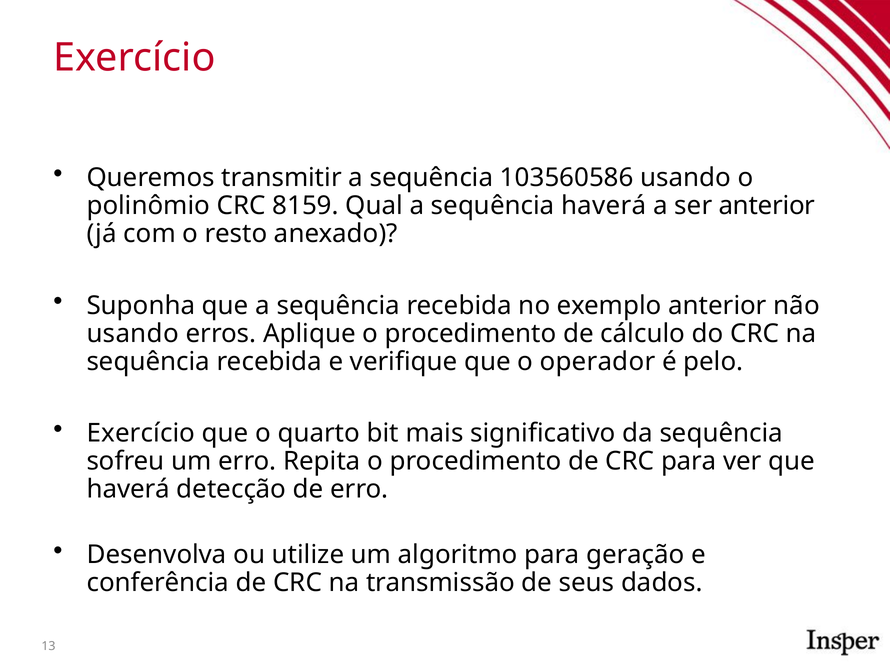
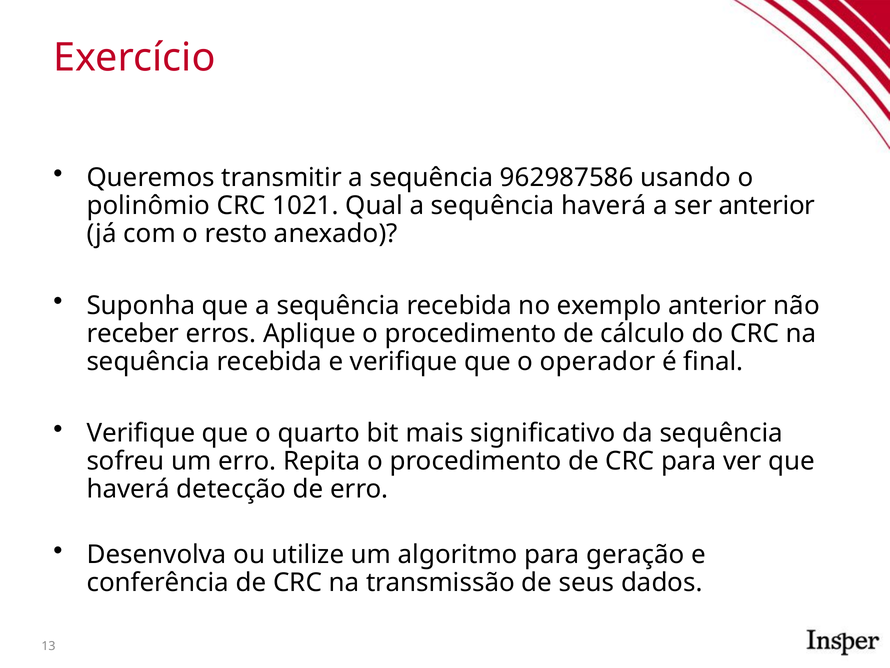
103560586: 103560586 -> 962987586
8159: 8159 -> 1021
usando at (133, 333): usando -> receber
pelo: pelo -> final
Exercício at (141, 433): Exercício -> Verifique
